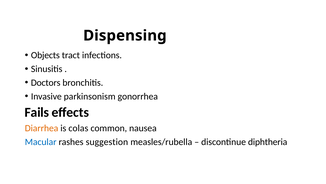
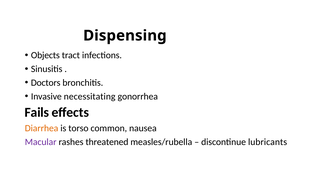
parkinsonism: parkinsonism -> necessitating
colas: colas -> torso
Macular colour: blue -> purple
suggestion: suggestion -> threatened
diphtheria: diphtheria -> lubricants
